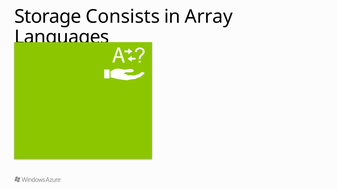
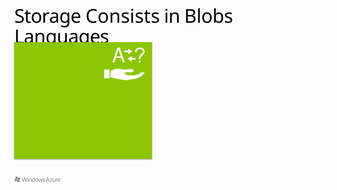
Array: Array -> Blobs
